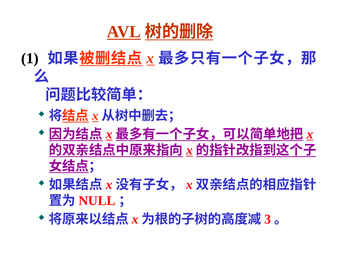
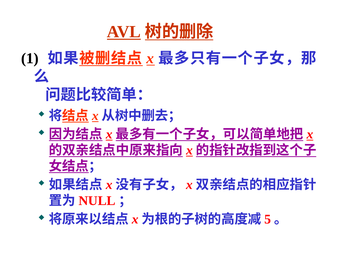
3: 3 -> 5
